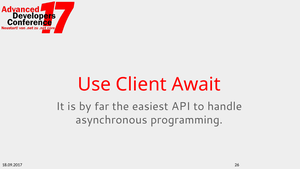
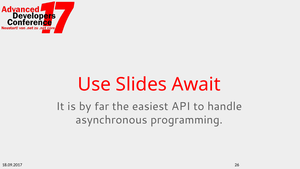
Client: Client -> Slides
